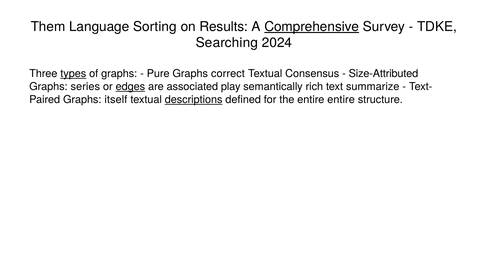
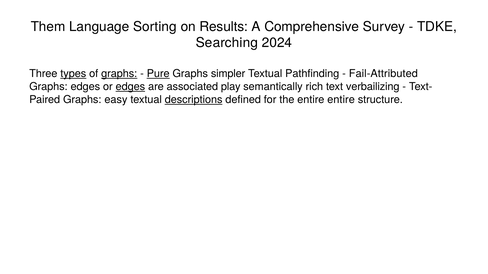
Comprehensive underline: present -> none
graphs at (119, 74) underline: none -> present
Pure underline: none -> present
correct: correct -> simpler
Consensus: Consensus -> Pathfinding
Size-Attributed: Size-Attributed -> Fail-Attributed
Graphs series: series -> edges
summarize: summarize -> verbailizing
itself: itself -> easy
